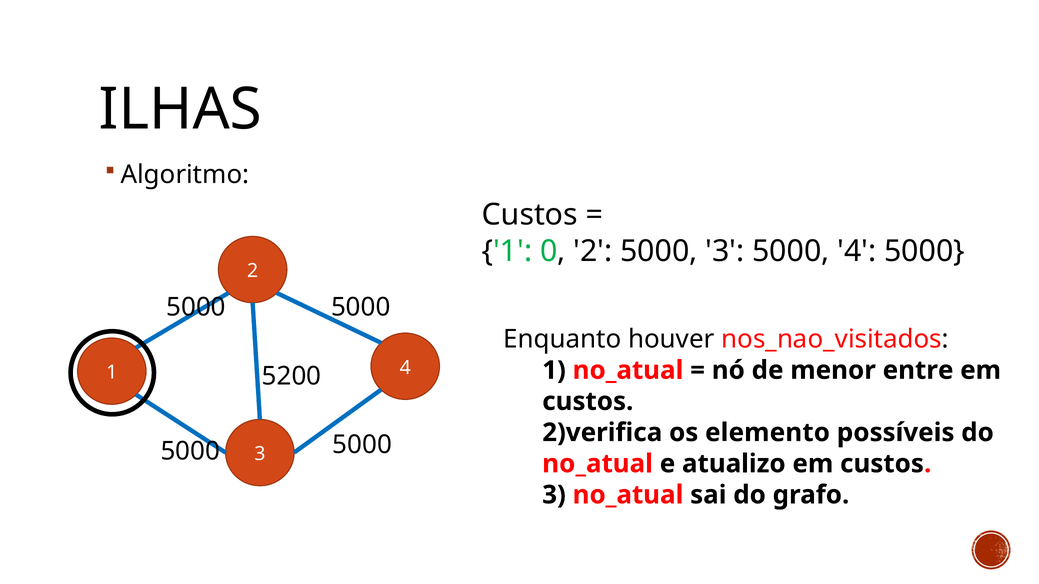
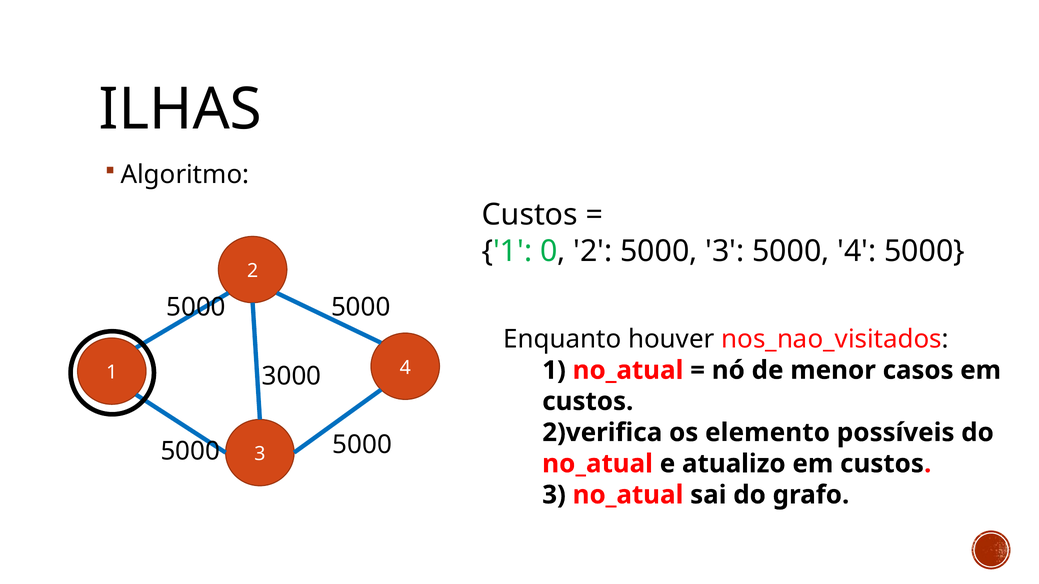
entre: entre -> casos
5200: 5200 -> 3000
